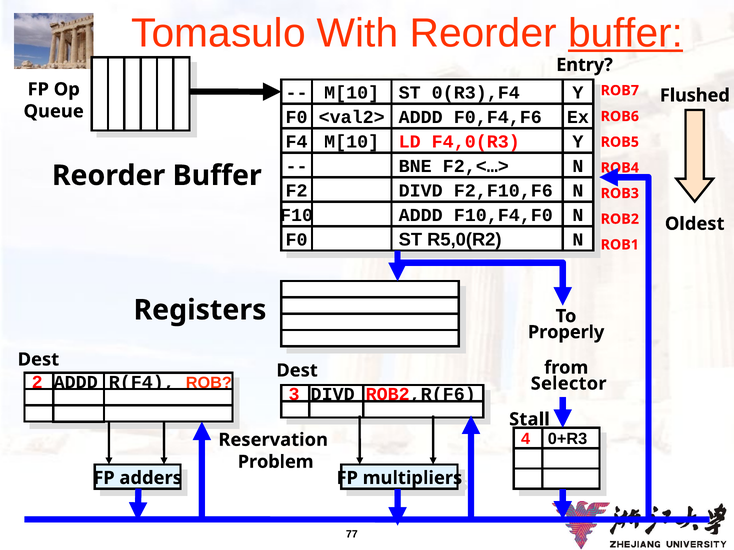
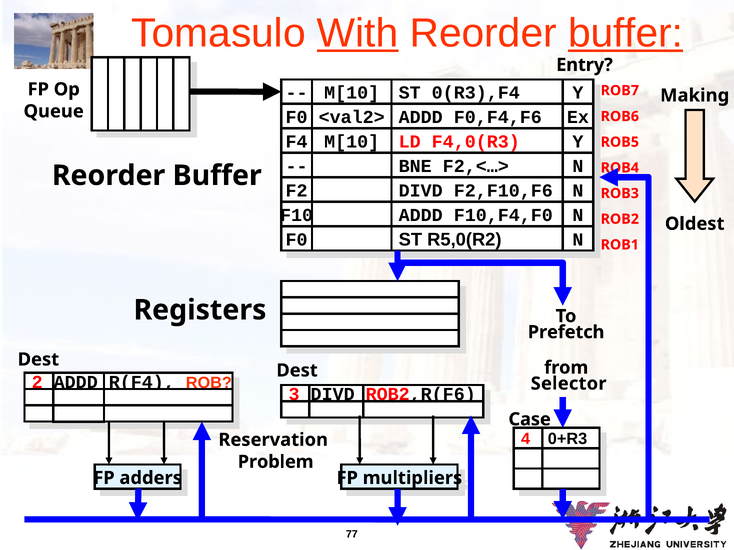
With underline: none -> present
Flushed: Flushed -> Making
Properly: Properly -> Prefetch
Stall: Stall -> Case
